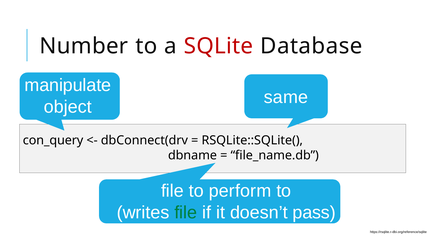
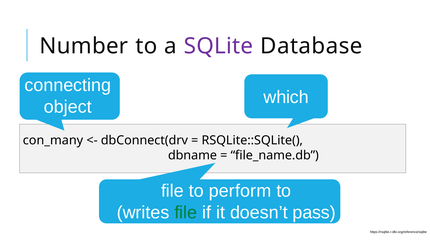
SQLite colour: red -> purple
manipulate: manipulate -> connecting
same: same -> which
con_query: con_query -> con_many
